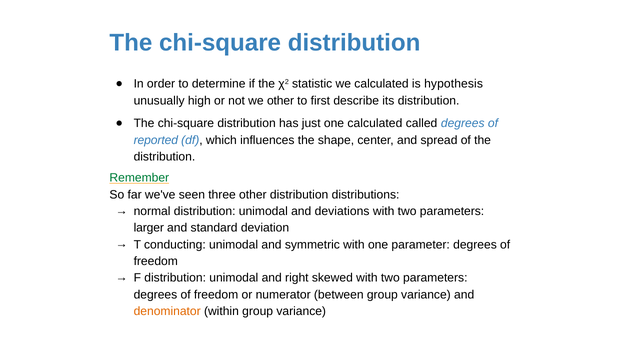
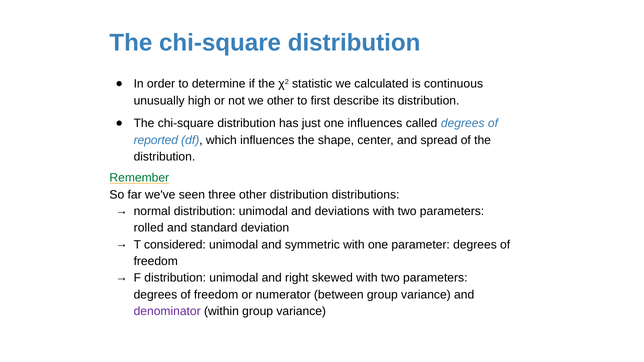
hypothesis: hypothesis -> continuous
one calculated: calculated -> influences
larger: larger -> rolled
conducting: conducting -> considered
denominator colour: orange -> purple
